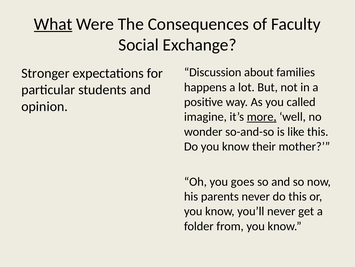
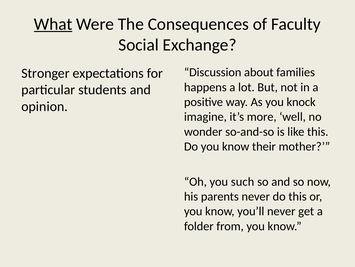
called: called -> knock
more underline: present -> none
goes: goes -> such
